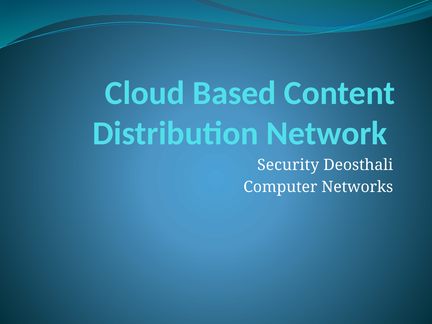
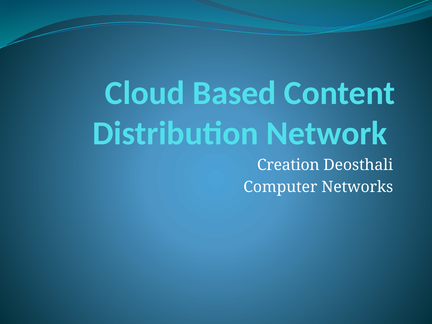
Security: Security -> Creation
